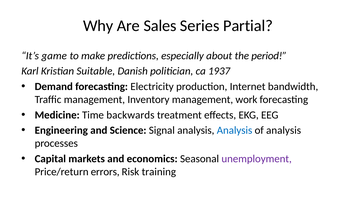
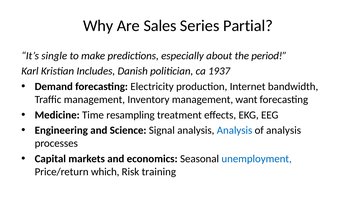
game: game -> single
Suitable: Suitable -> Includes
work: work -> want
backwards: backwards -> resampling
unemployment colour: purple -> blue
errors: errors -> which
